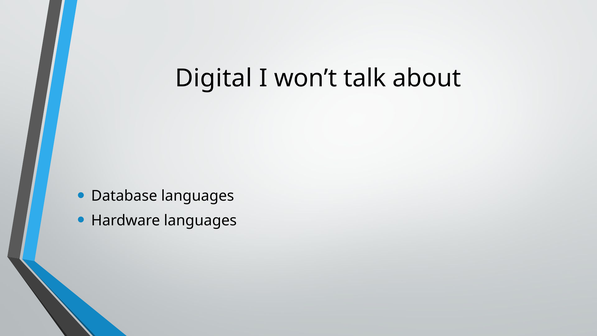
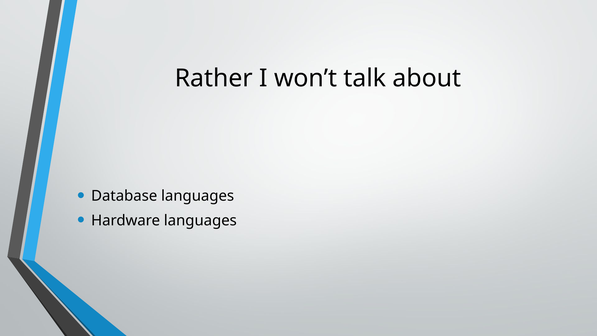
Digital: Digital -> Rather
